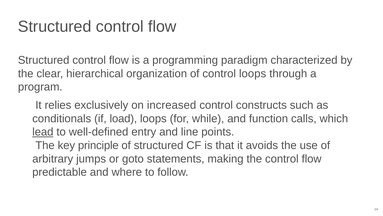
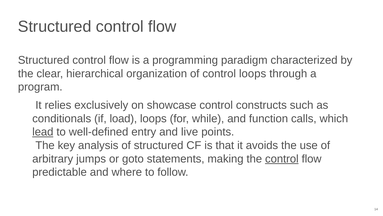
increased: increased -> showcase
line: line -> live
principle: principle -> analysis
control at (282, 158) underline: none -> present
